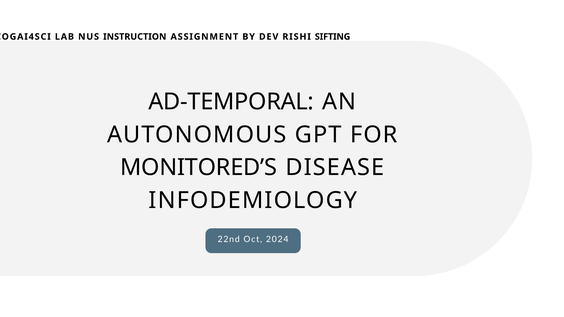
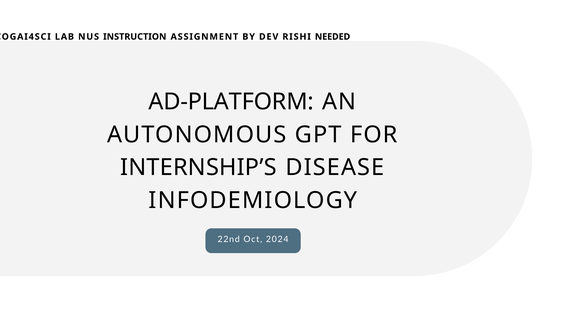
SIFTING: SIFTING -> NEEDED
AD-TEMPORAL: AD-TEMPORAL -> AD-PLATFORM
MONITORED’S: MONITORED’S -> INTERNSHIP’S
